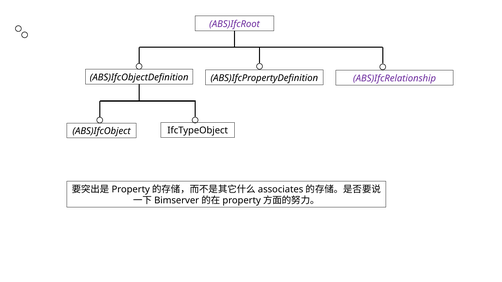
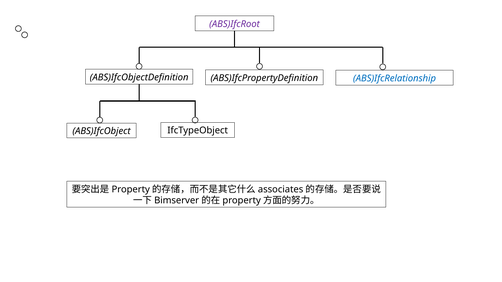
ABS)IfcRelationship colour: purple -> blue
